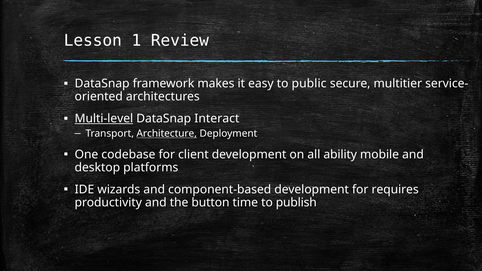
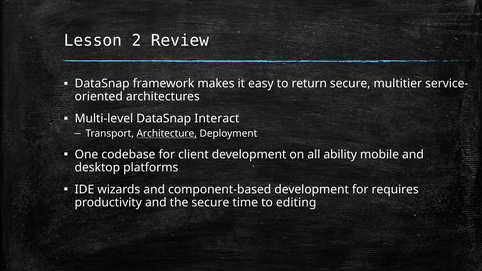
1: 1 -> 2
public: public -> return
Multi-level underline: present -> none
the button: button -> secure
publish: publish -> editing
